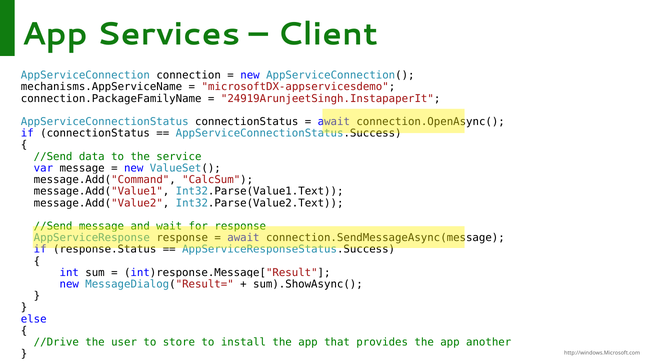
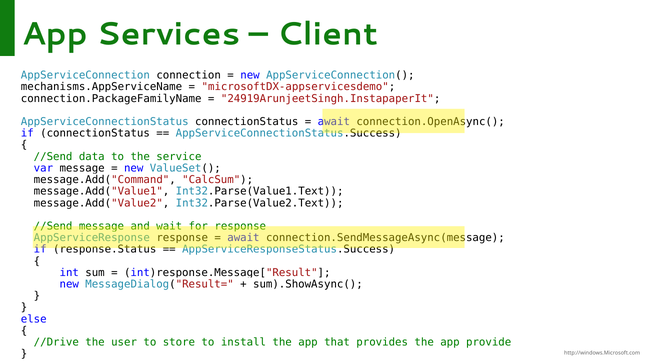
another: another -> provide
